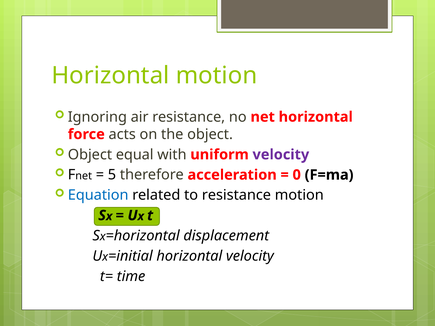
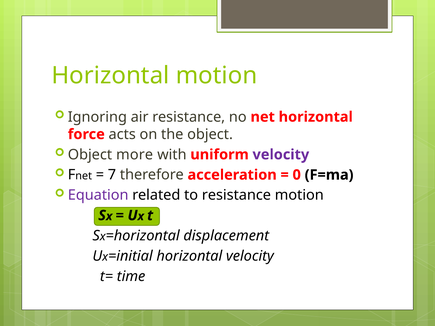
equal: equal -> more
5: 5 -> 7
Equation colour: blue -> purple
